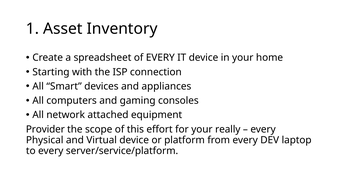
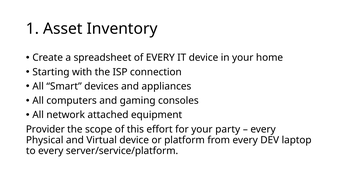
really: really -> party
